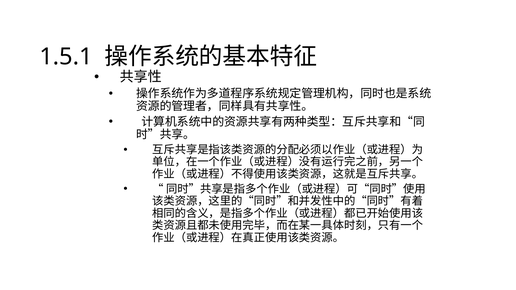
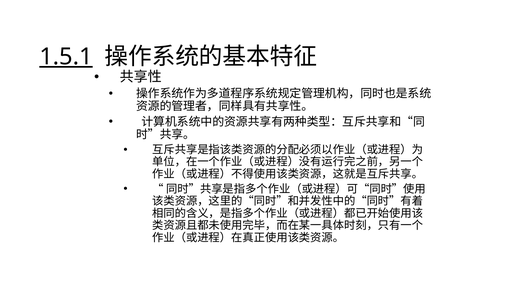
1.5.1 underline: none -> present
